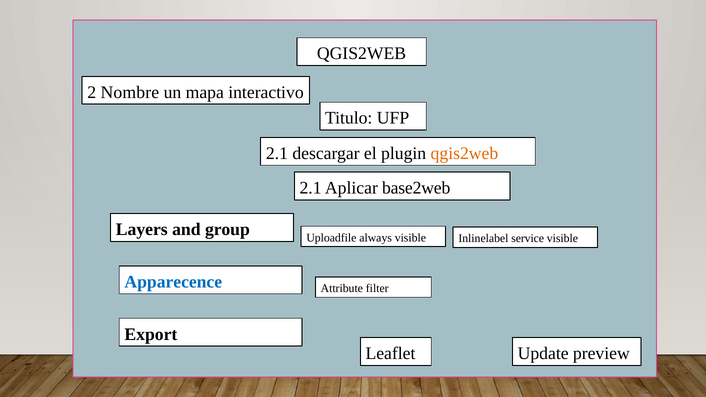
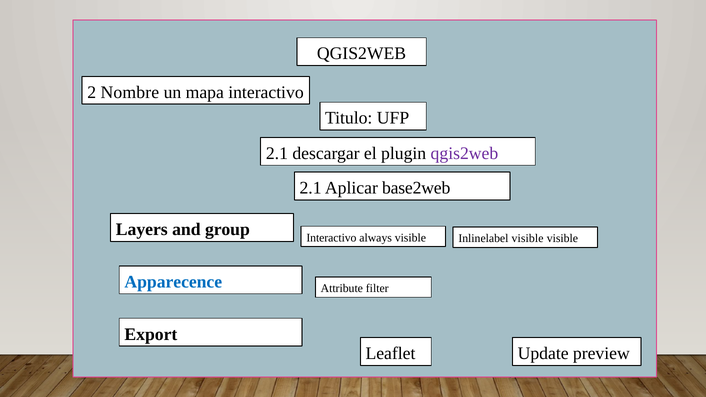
qgis2web at (464, 153) colour: orange -> purple
group Uploadfile: Uploadfile -> Interactivo
Inlinelabel service: service -> visible
